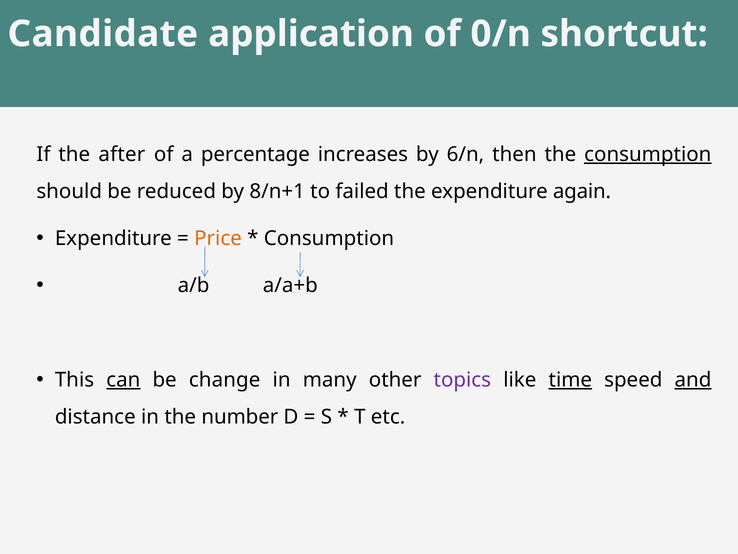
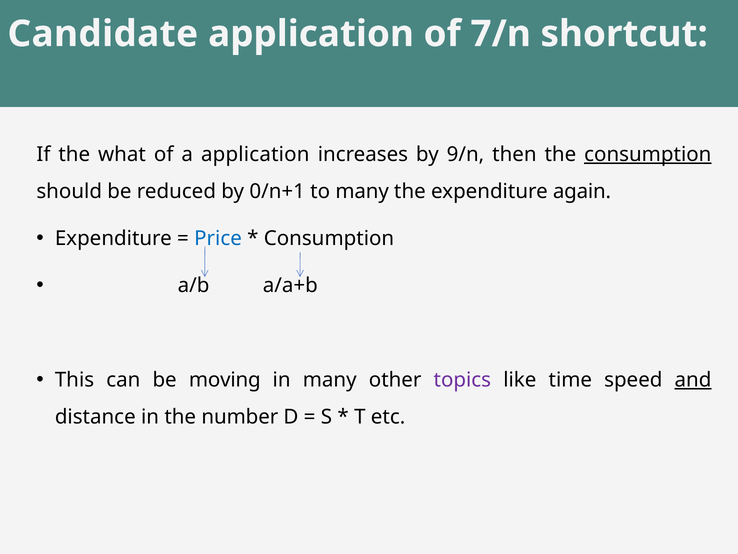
0/n: 0/n -> 7/n
after: after -> what
a percentage: percentage -> application
6/n: 6/n -> 9/n
8/n+1: 8/n+1 -> 0/n+1
to failed: failed -> many
Price colour: orange -> blue
can underline: present -> none
change: change -> moving
time underline: present -> none
